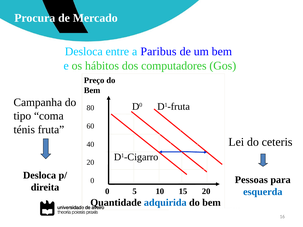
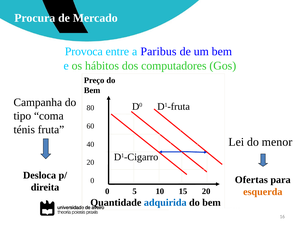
Desloca at (84, 52): Desloca -> Provoca
ceteris: ceteris -> menor
Pessoas: Pessoas -> Ofertas
esquerda colour: blue -> orange
